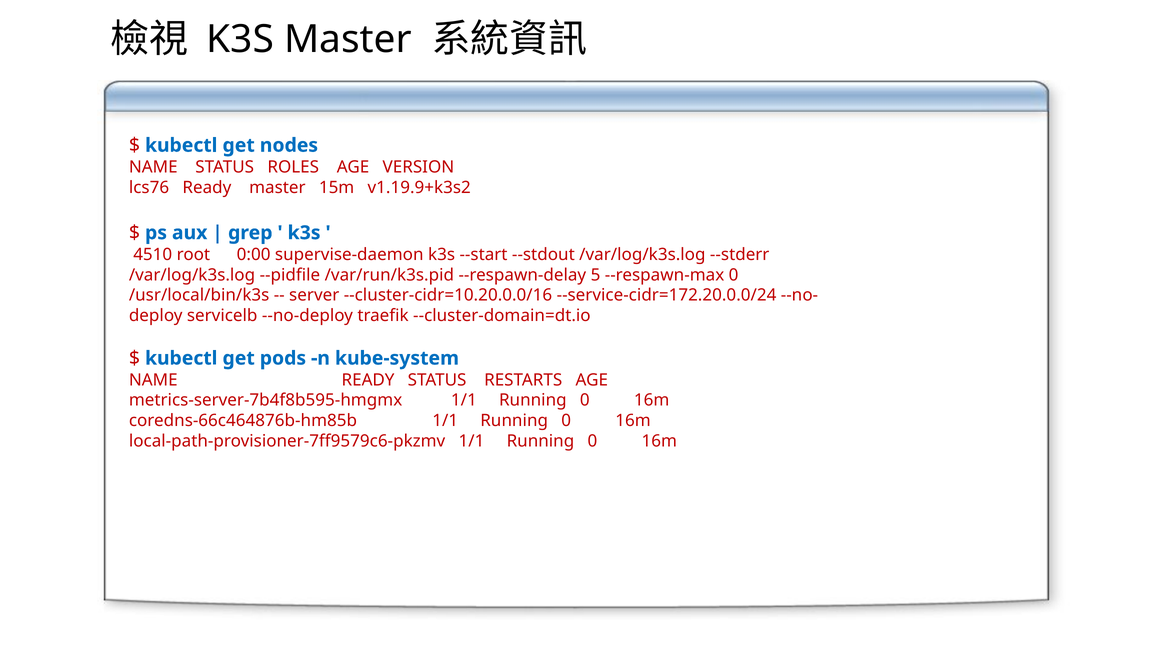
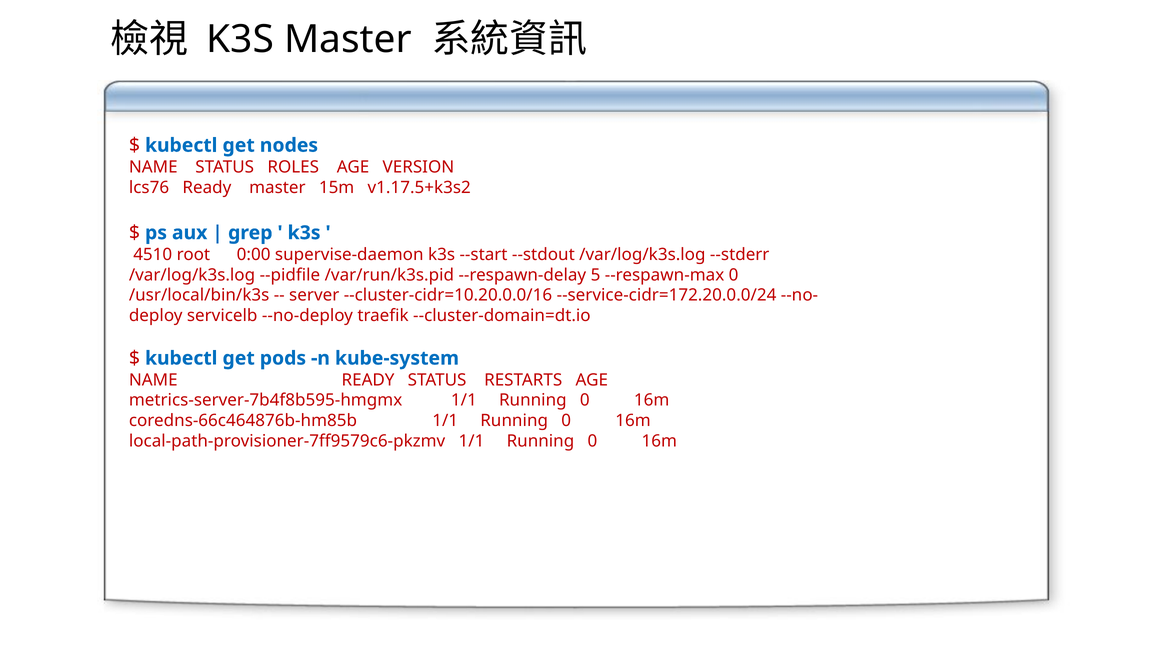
v1.19.9+k3s2: v1.19.9+k3s2 -> v1.17.5+k3s2
